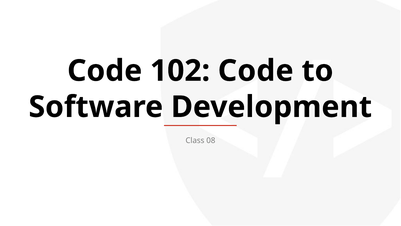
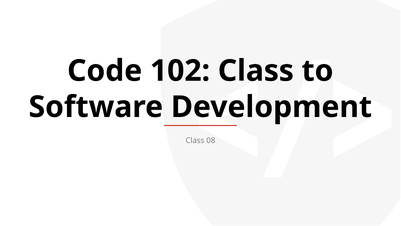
102 Code: Code -> Class
